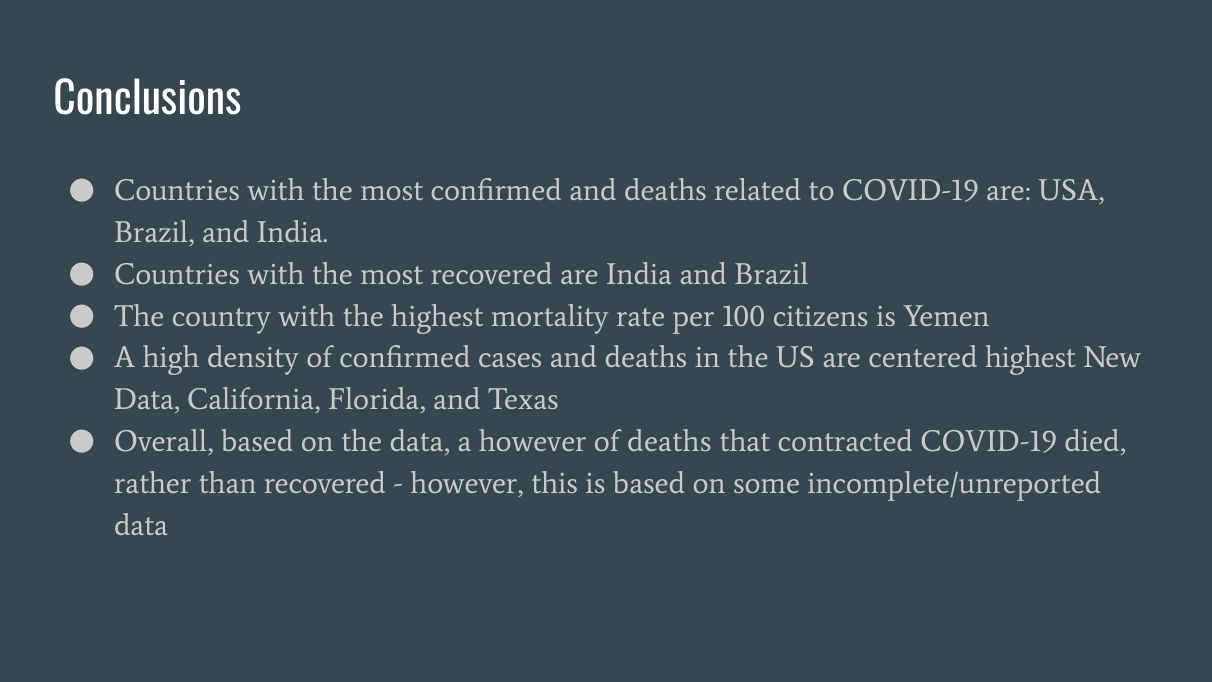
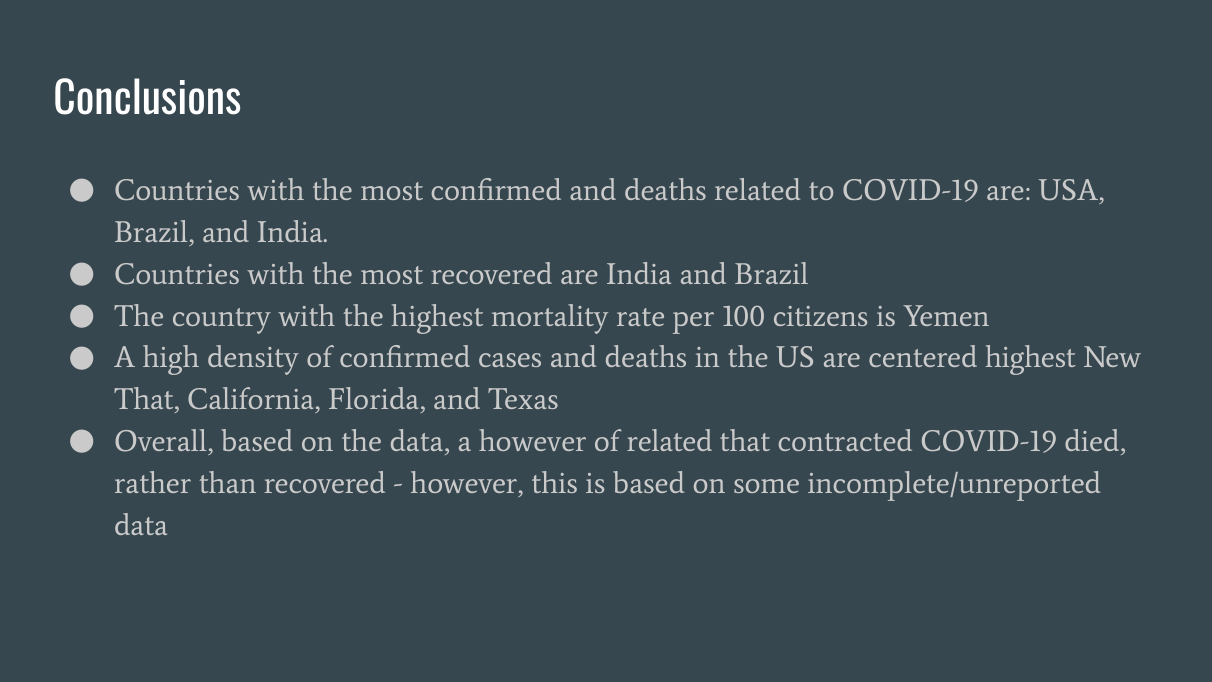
Data at (147, 400): Data -> That
of deaths: deaths -> related
